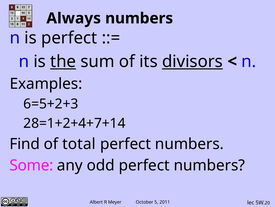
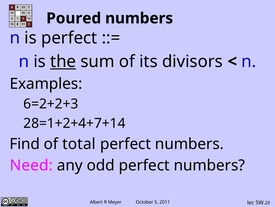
Always: Always -> Poured
divisors underline: present -> none
6=5+2+3: 6=5+2+3 -> 6=2+2+3
Some: Some -> Need
